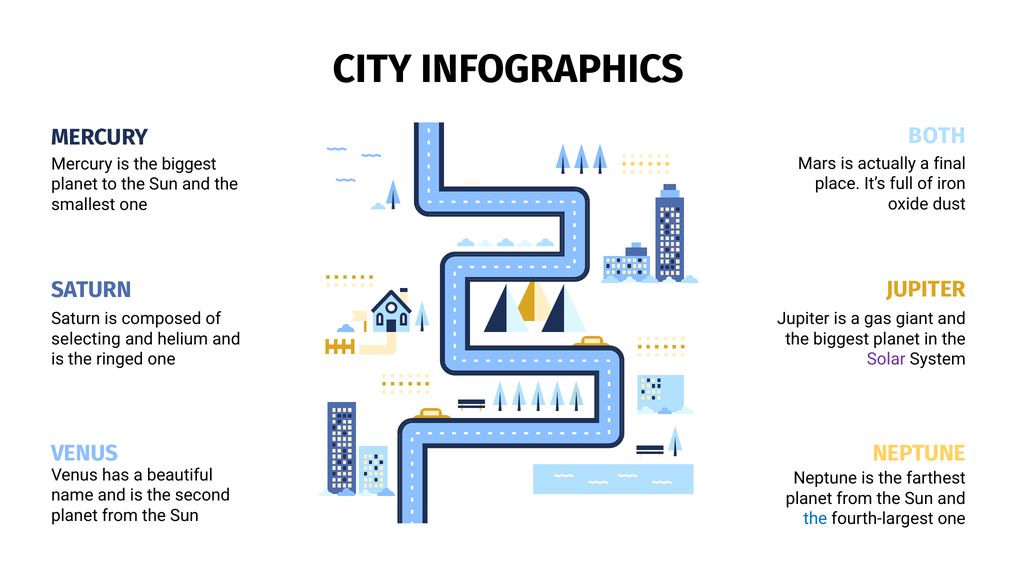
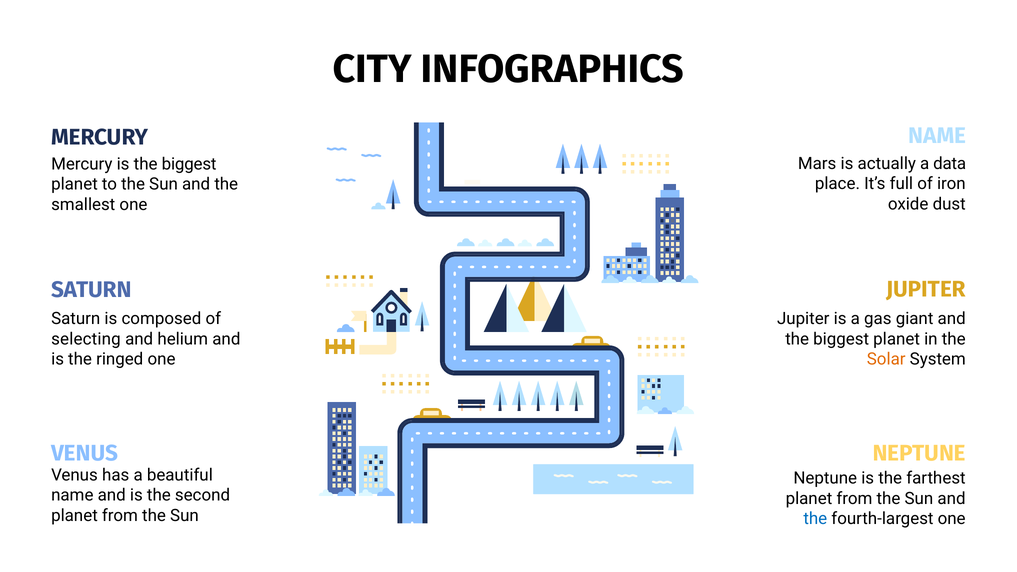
BOTH at (937, 136): BOTH -> NAME
final: final -> data
Solar colour: purple -> orange
